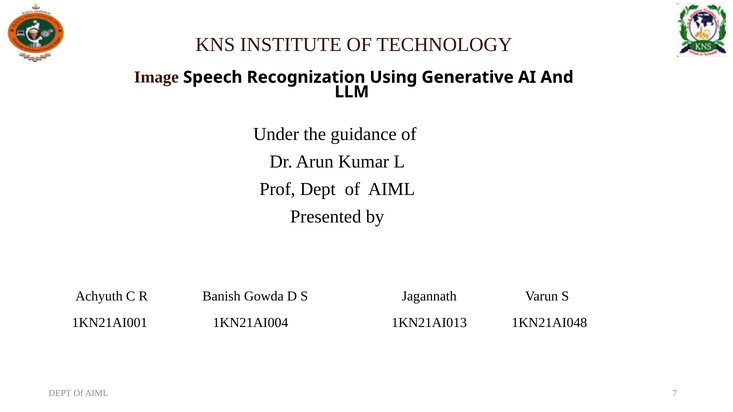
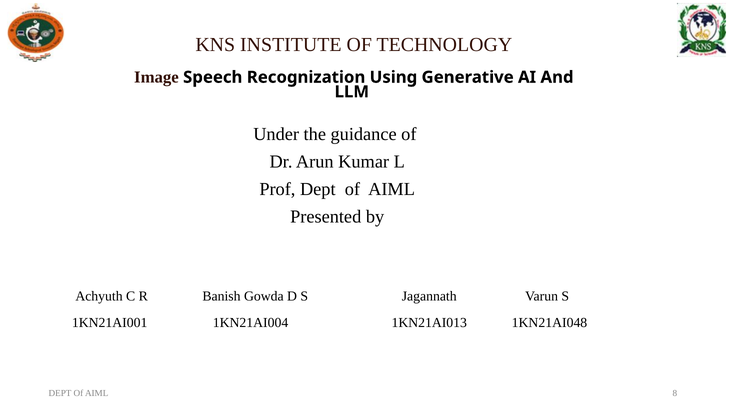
7: 7 -> 8
